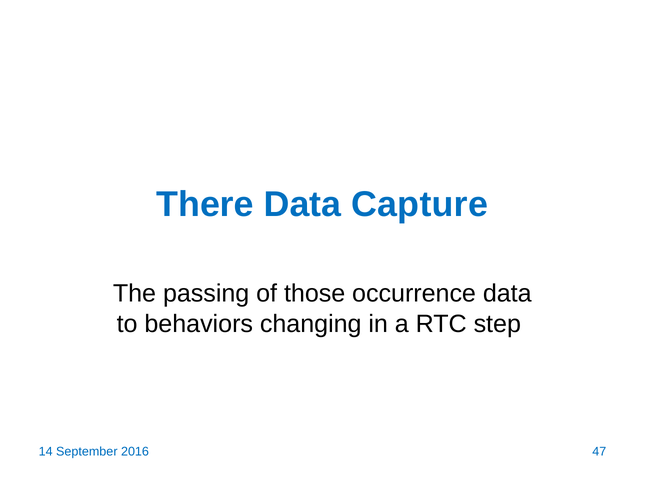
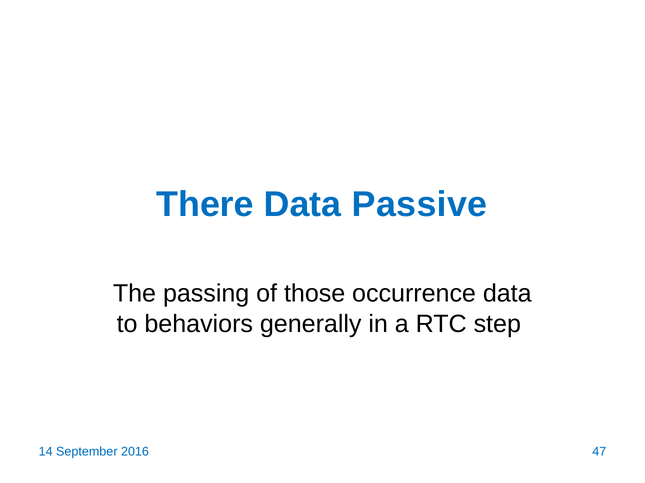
Capture: Capture -> Passive
changing: changing -> generally
